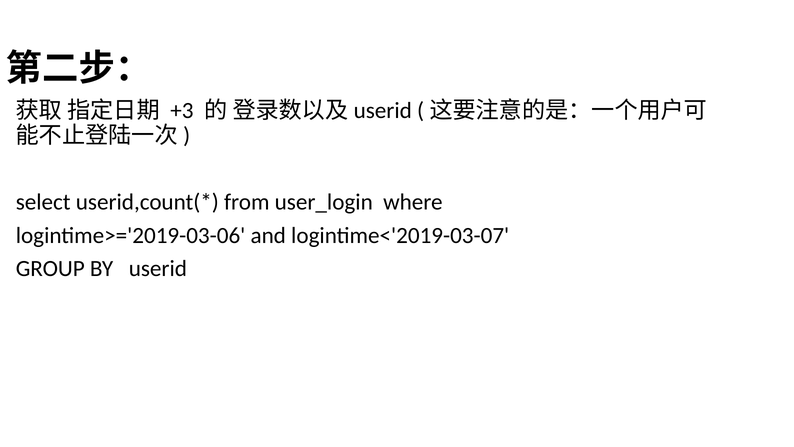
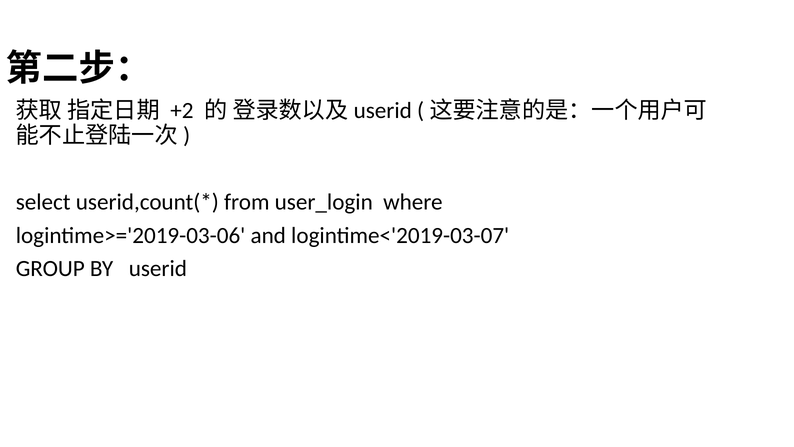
+3: +3 -> +2
